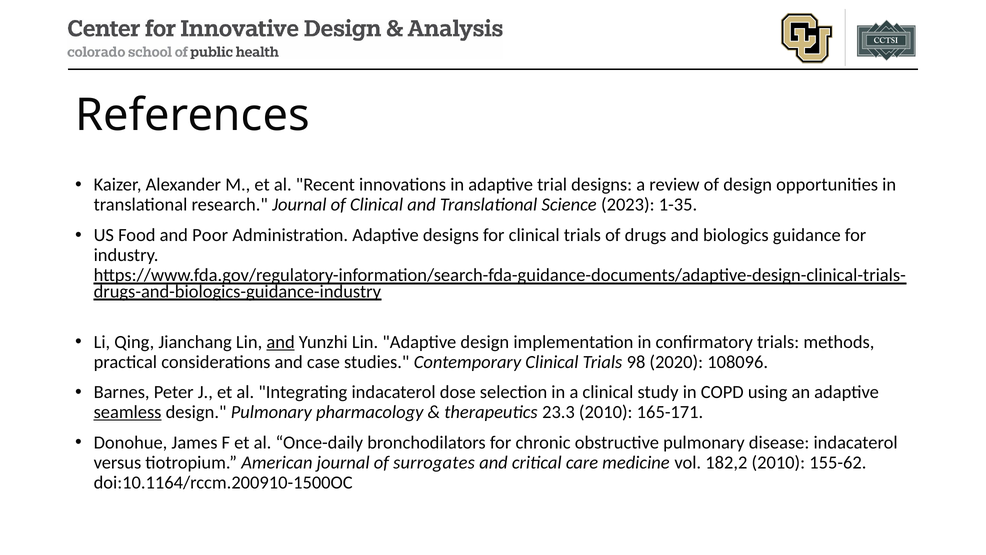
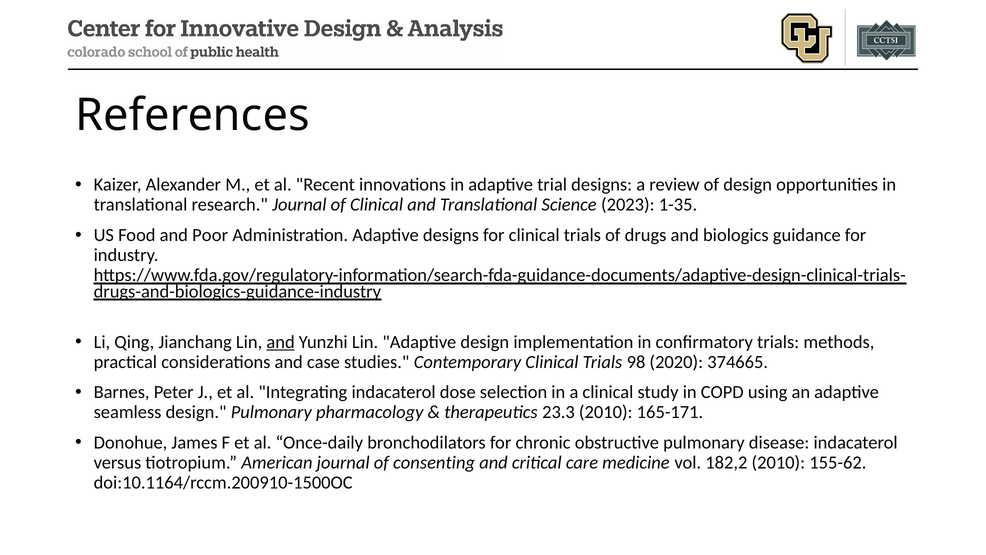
108096: 108096 -> 374665
seamless underline: present -> none
surrogates: surrogates -> consenting
